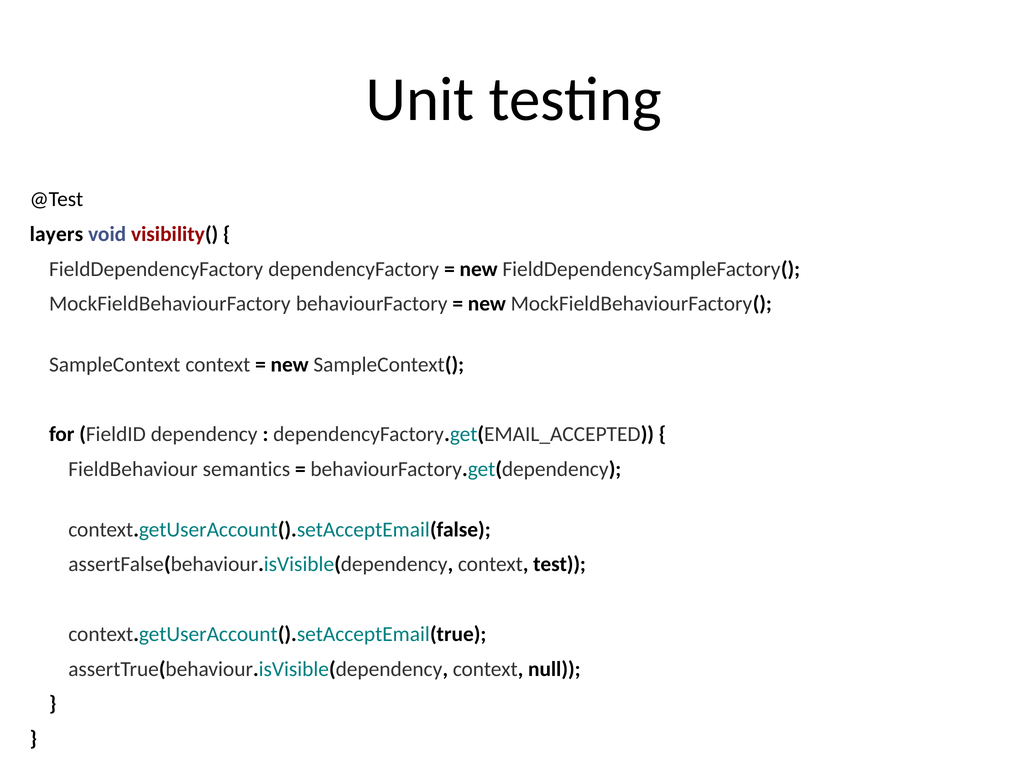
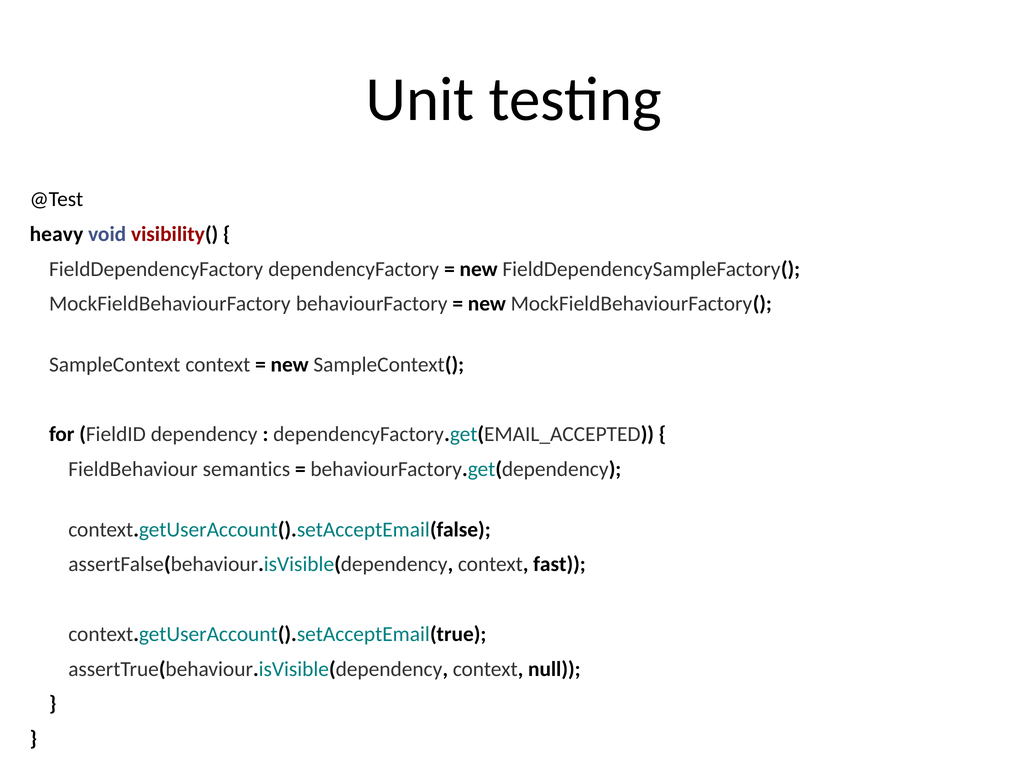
layers: layers -> heavy
test: test -> fast
